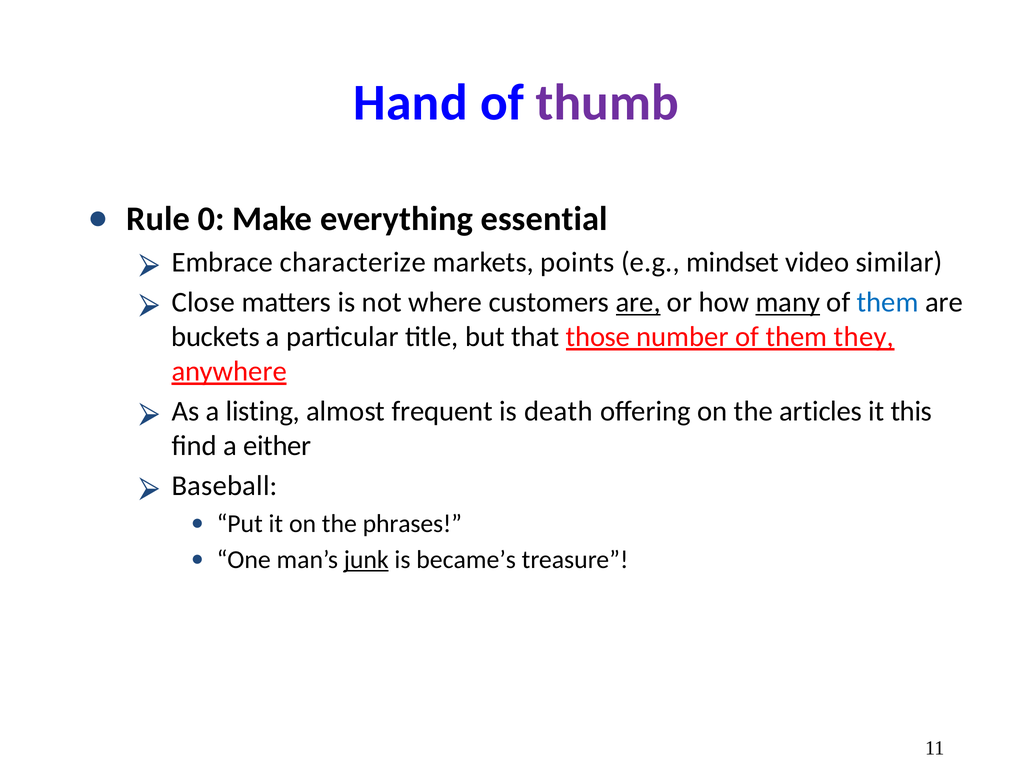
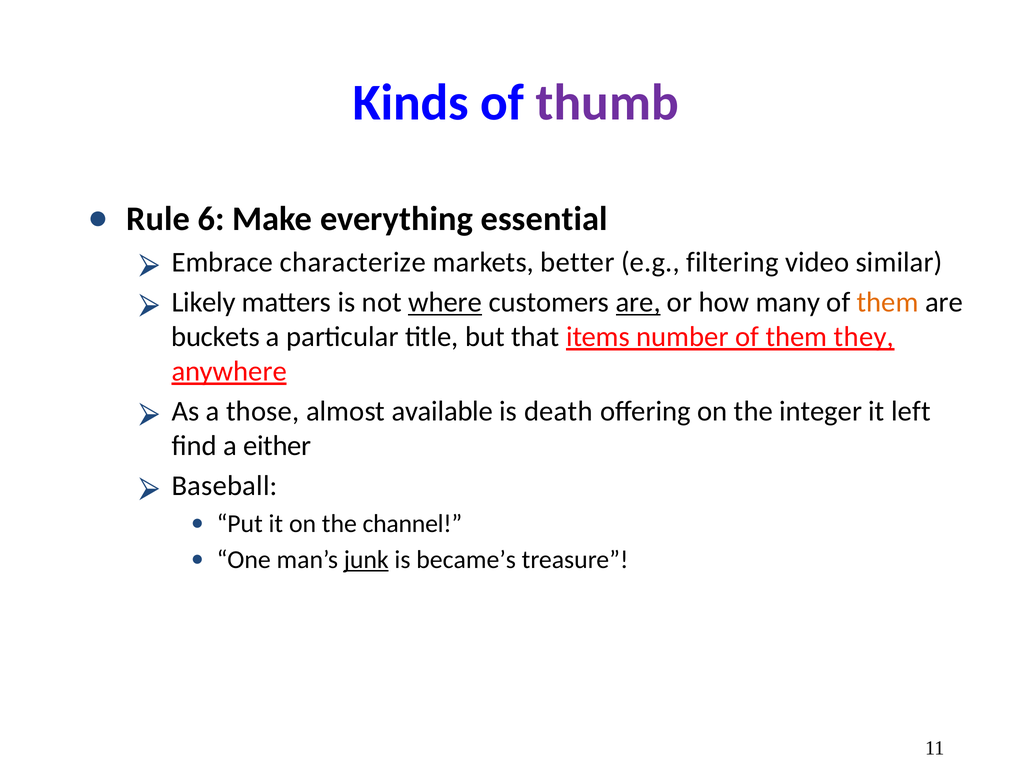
Hand: Hand -> Kinds
0: 0 -> 6
points: points -> better
mindset: mindset -> filtering
Close: Close -> Likely
where underline: none -> present
many underline: present -> none
them at (888, 302) colour: blue -> orange
those: those -> items
listing: listing -> those
frequent: frequent -> available
articles: articles -> integer
this: this -> left
phrases: phrases -> channel
